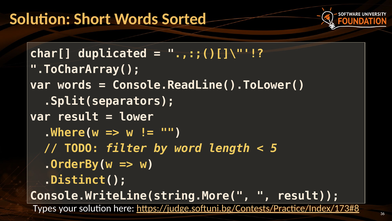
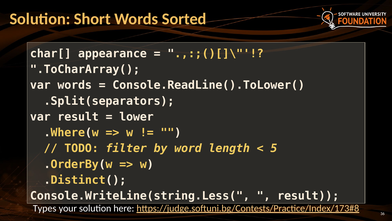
duplicated: duplicated -> appearance
Console.WriteLine(string.More(: Console.WriteLine(string.More( -> Console.WriteLine(string.Less(
